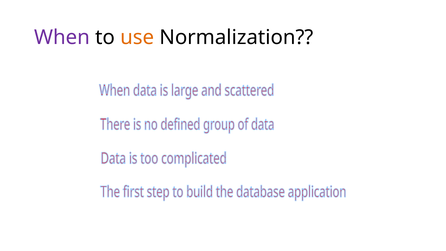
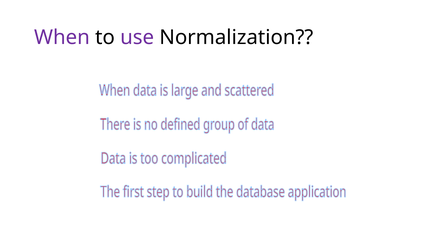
use colour: orange -> purple
